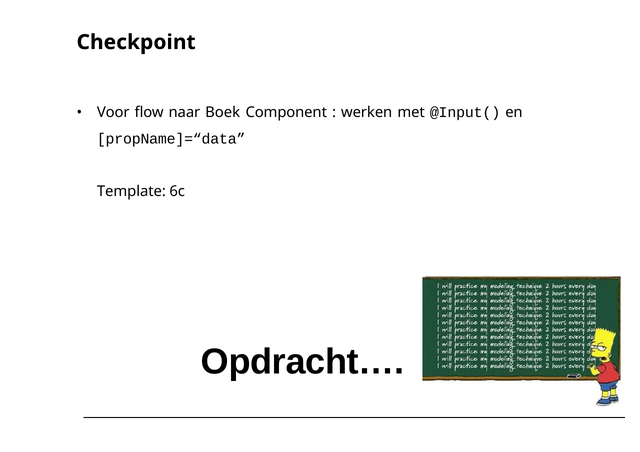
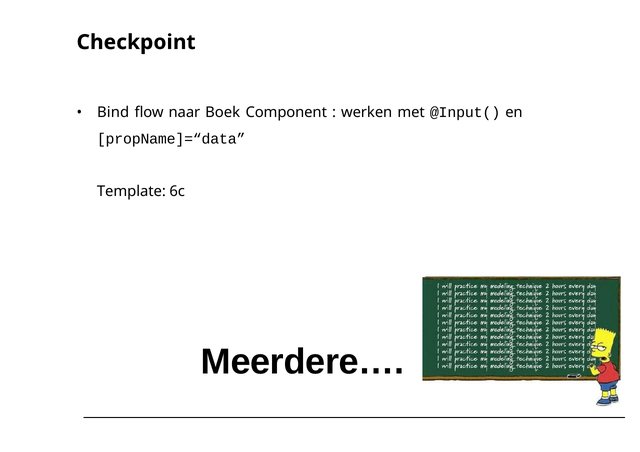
Voor: Voor -> Bind
Opdracht…: Opdracht… -> Meerdere…
